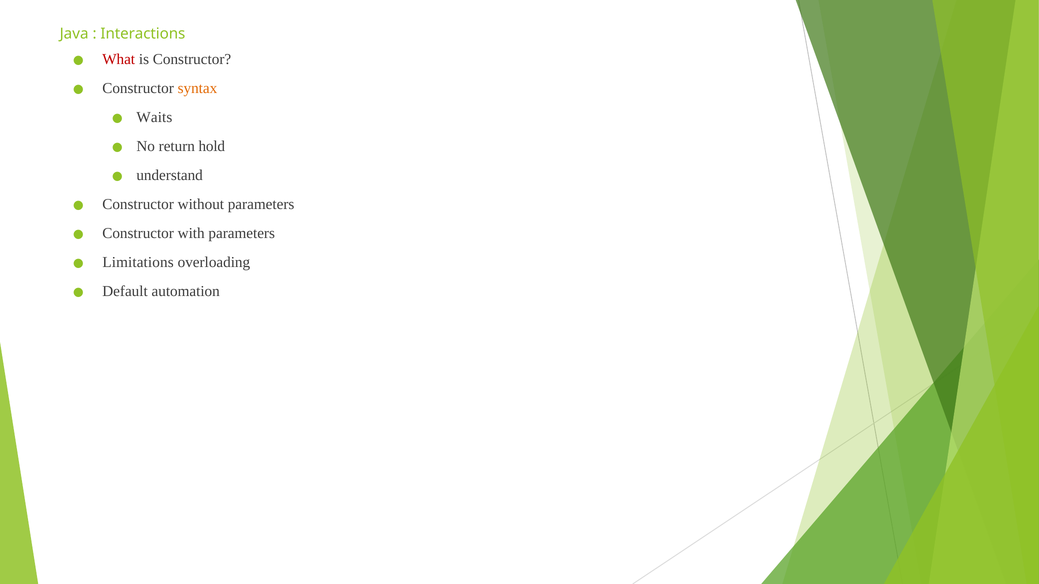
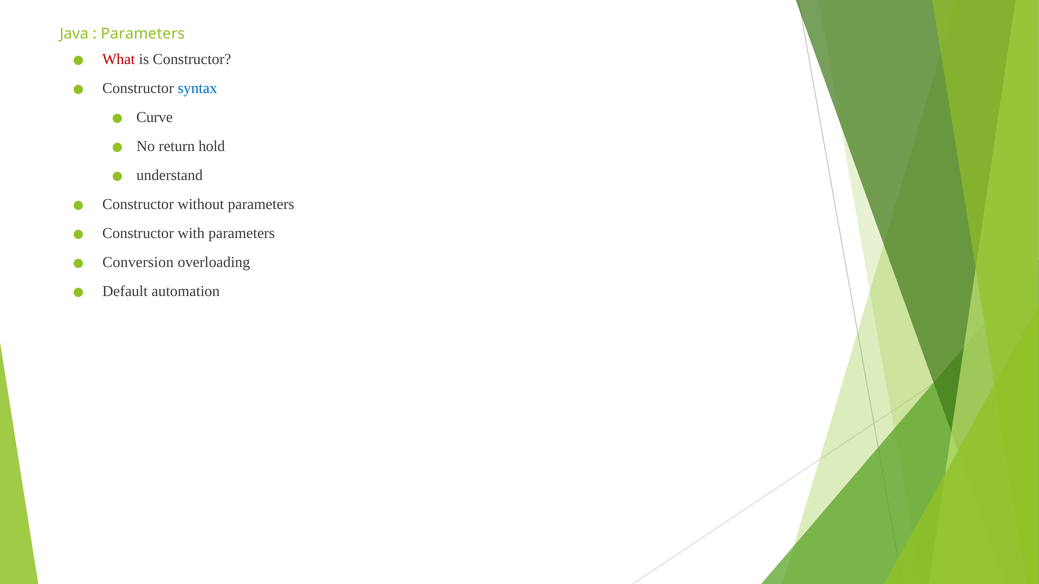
Interactions at (143, 34): Interactions -> Parameters
syntax colour: orange -> blue
Waits: Waits -> Curve
Limitations: Limitations -> Conversion
